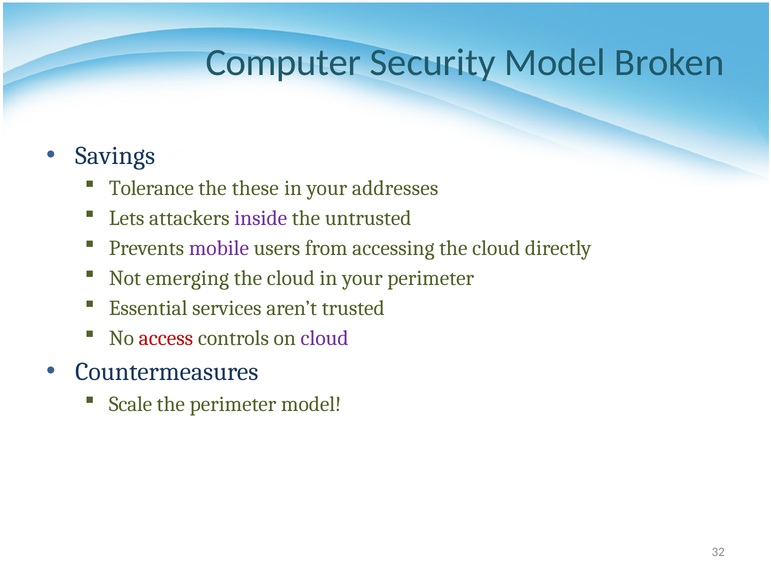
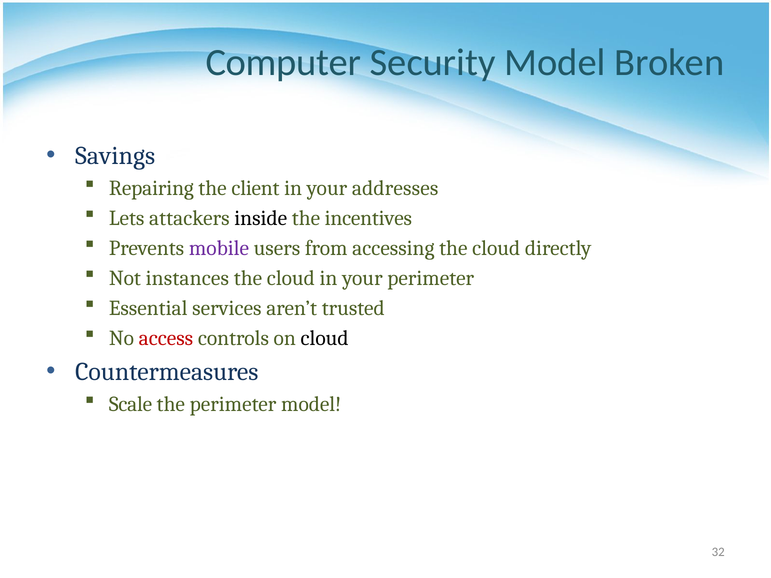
Tolerance: Tolerance -> Repairing
these: these -> client
inside colour: purple -> black
untrusted: untrusted -> incentives
emerging: emerging -> instances
cloud at (325, 338) colour: purple -> black
